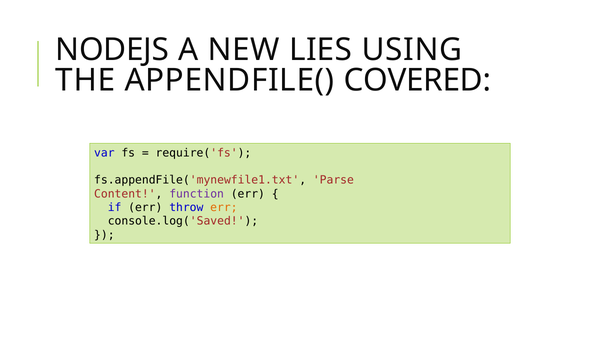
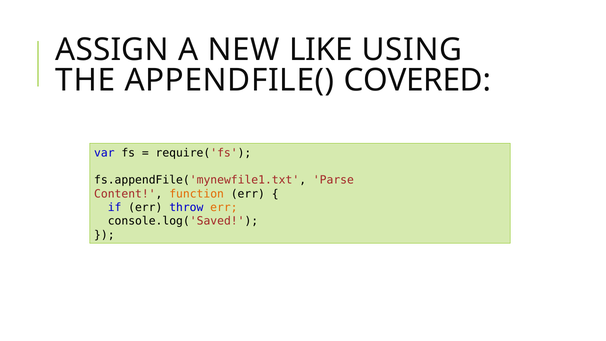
NODEJS: NODEJS -> ASSIGN
LIES: LIES -> LIKE
function colour: purple -> orange
